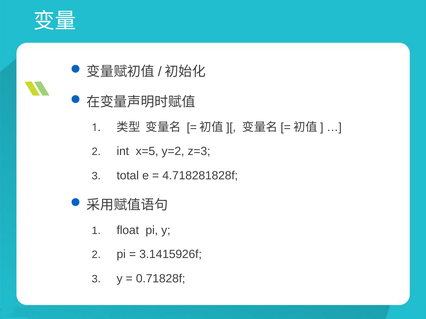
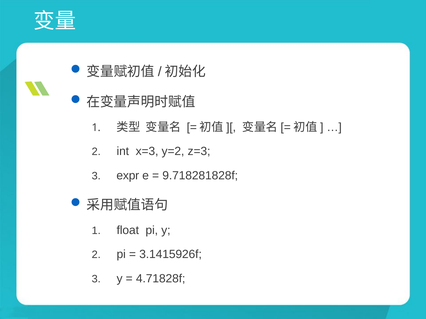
x=5: x=5 -> x=3
total: total -> expr
4.718281828f: 4.718281828f -> 9.718281828f
0.71828f: 0.71828f -> 4.71828f
